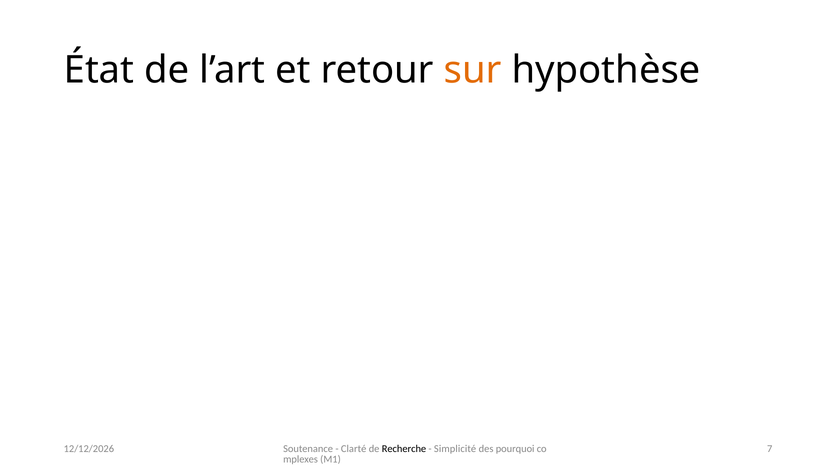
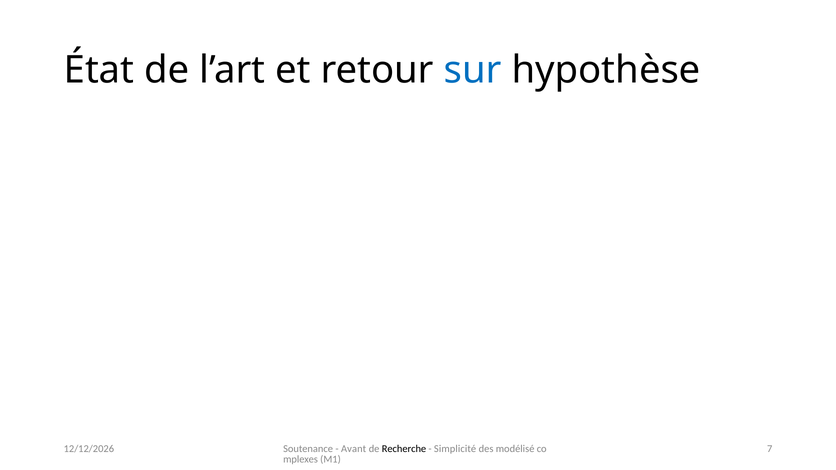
sur colour: orange -> blue
Clarté: Clarté -> Avant
pourquoi: pourquoi -> modélisé
